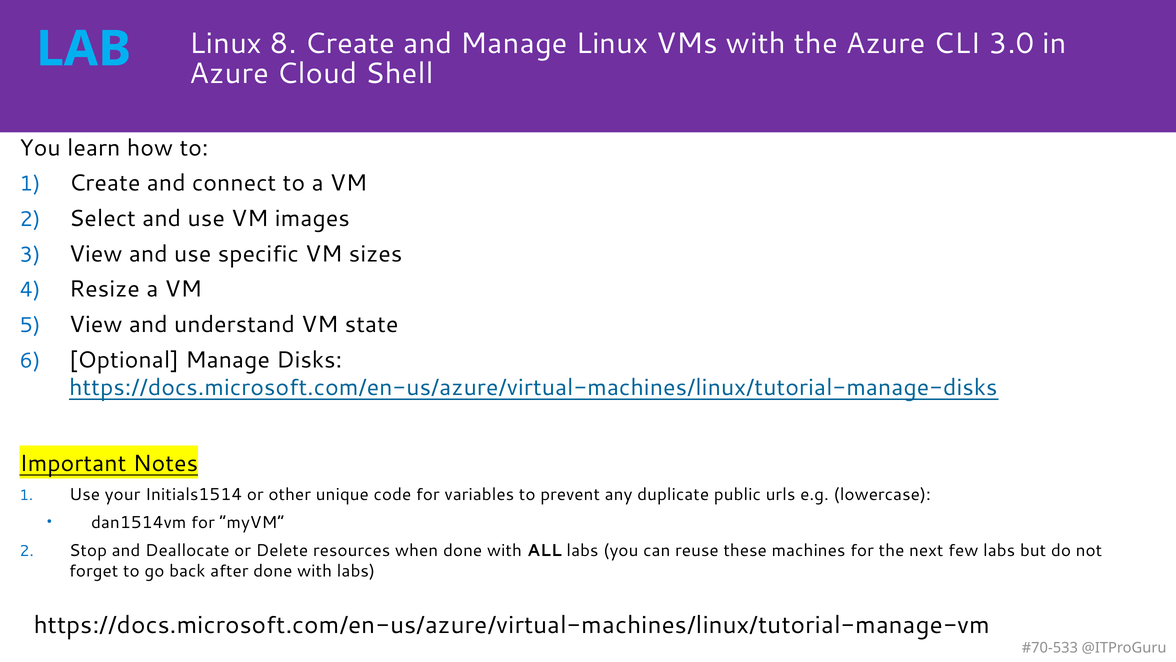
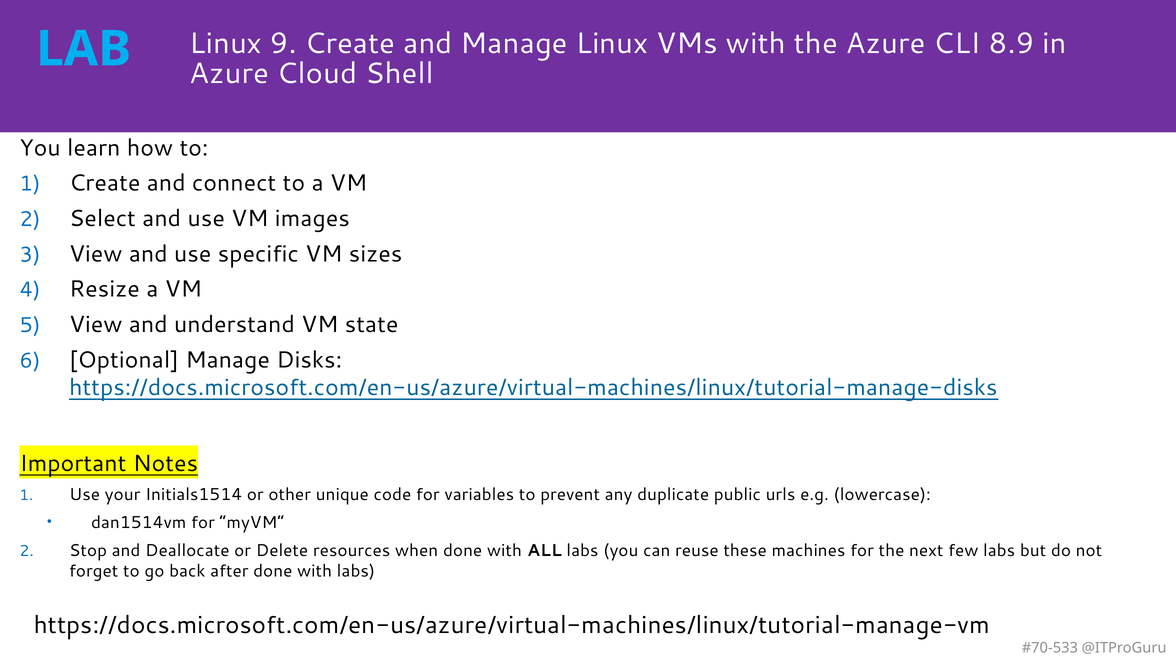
8: 8 -> 9
3.0: 3.0 -> 8.9
